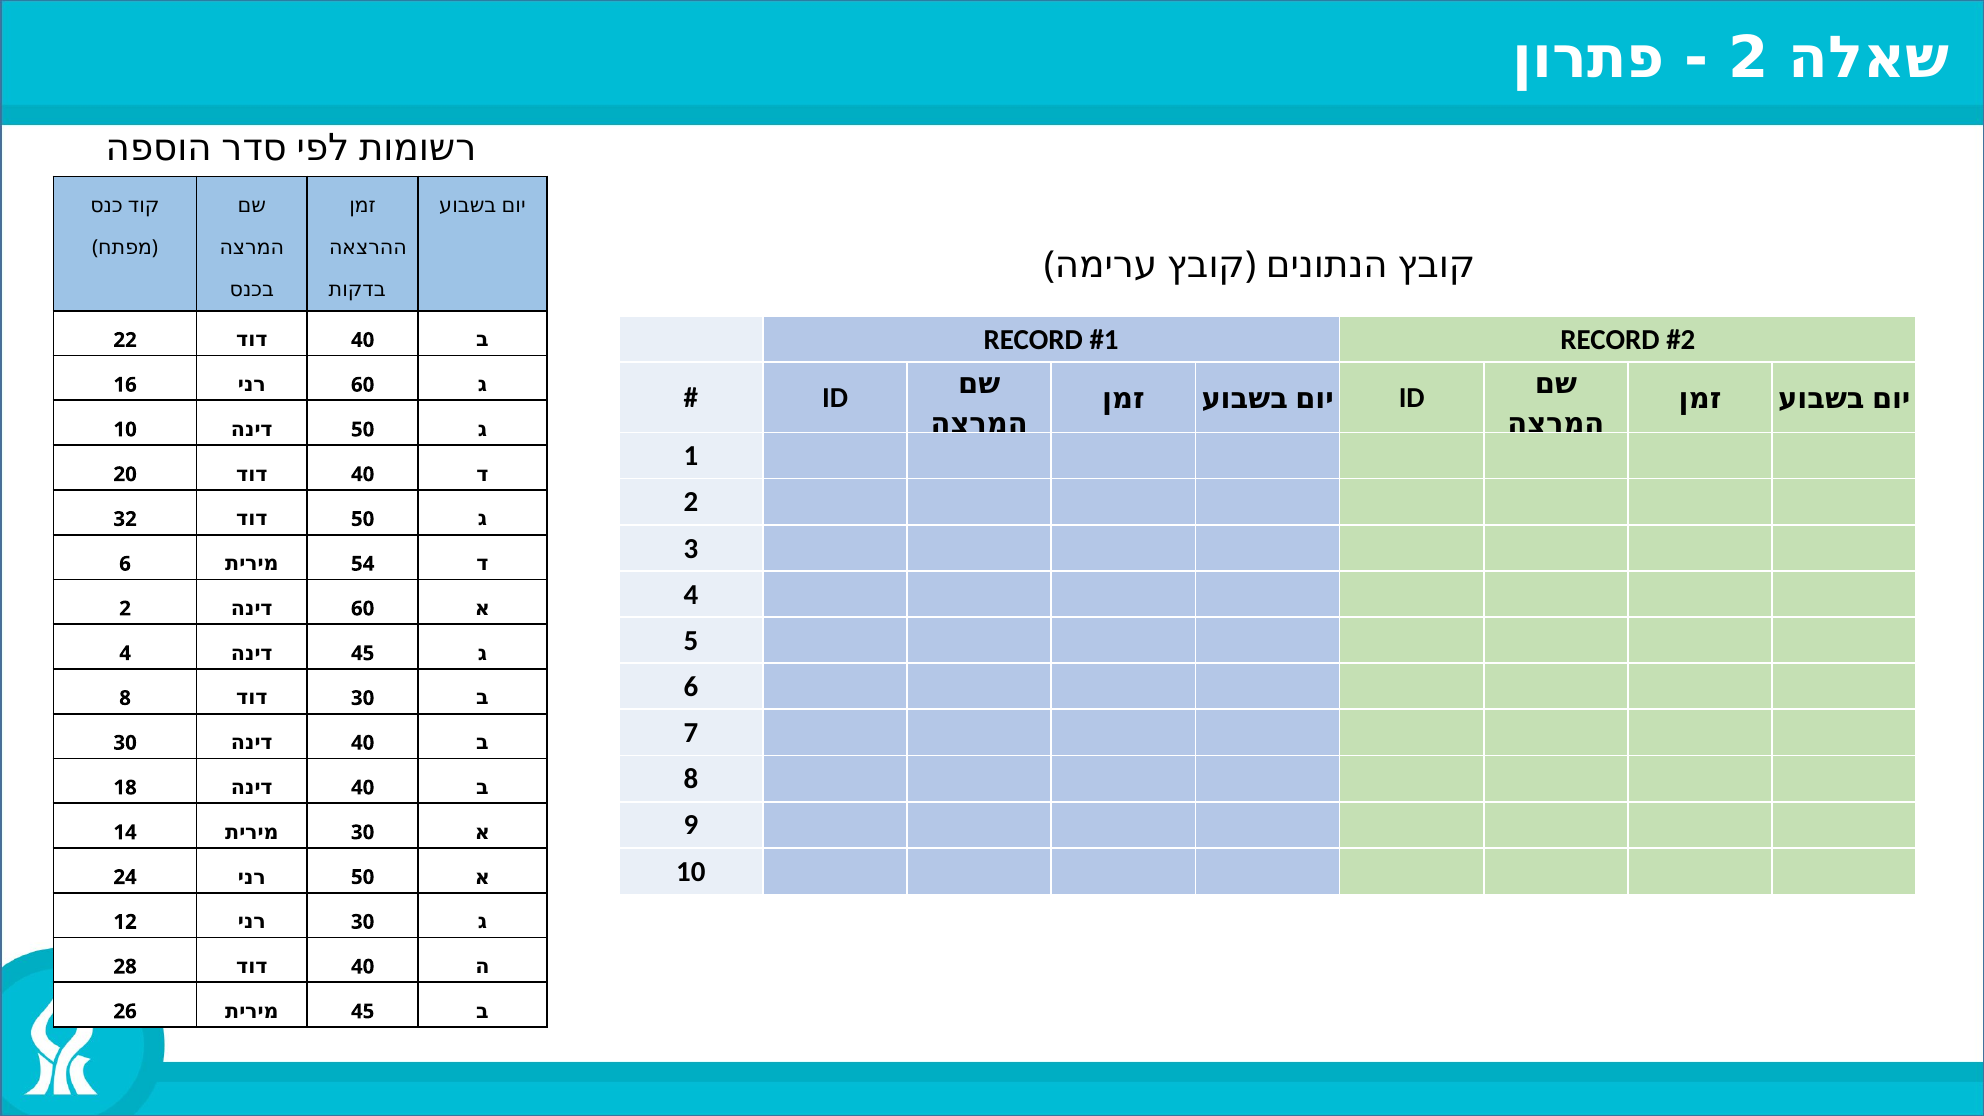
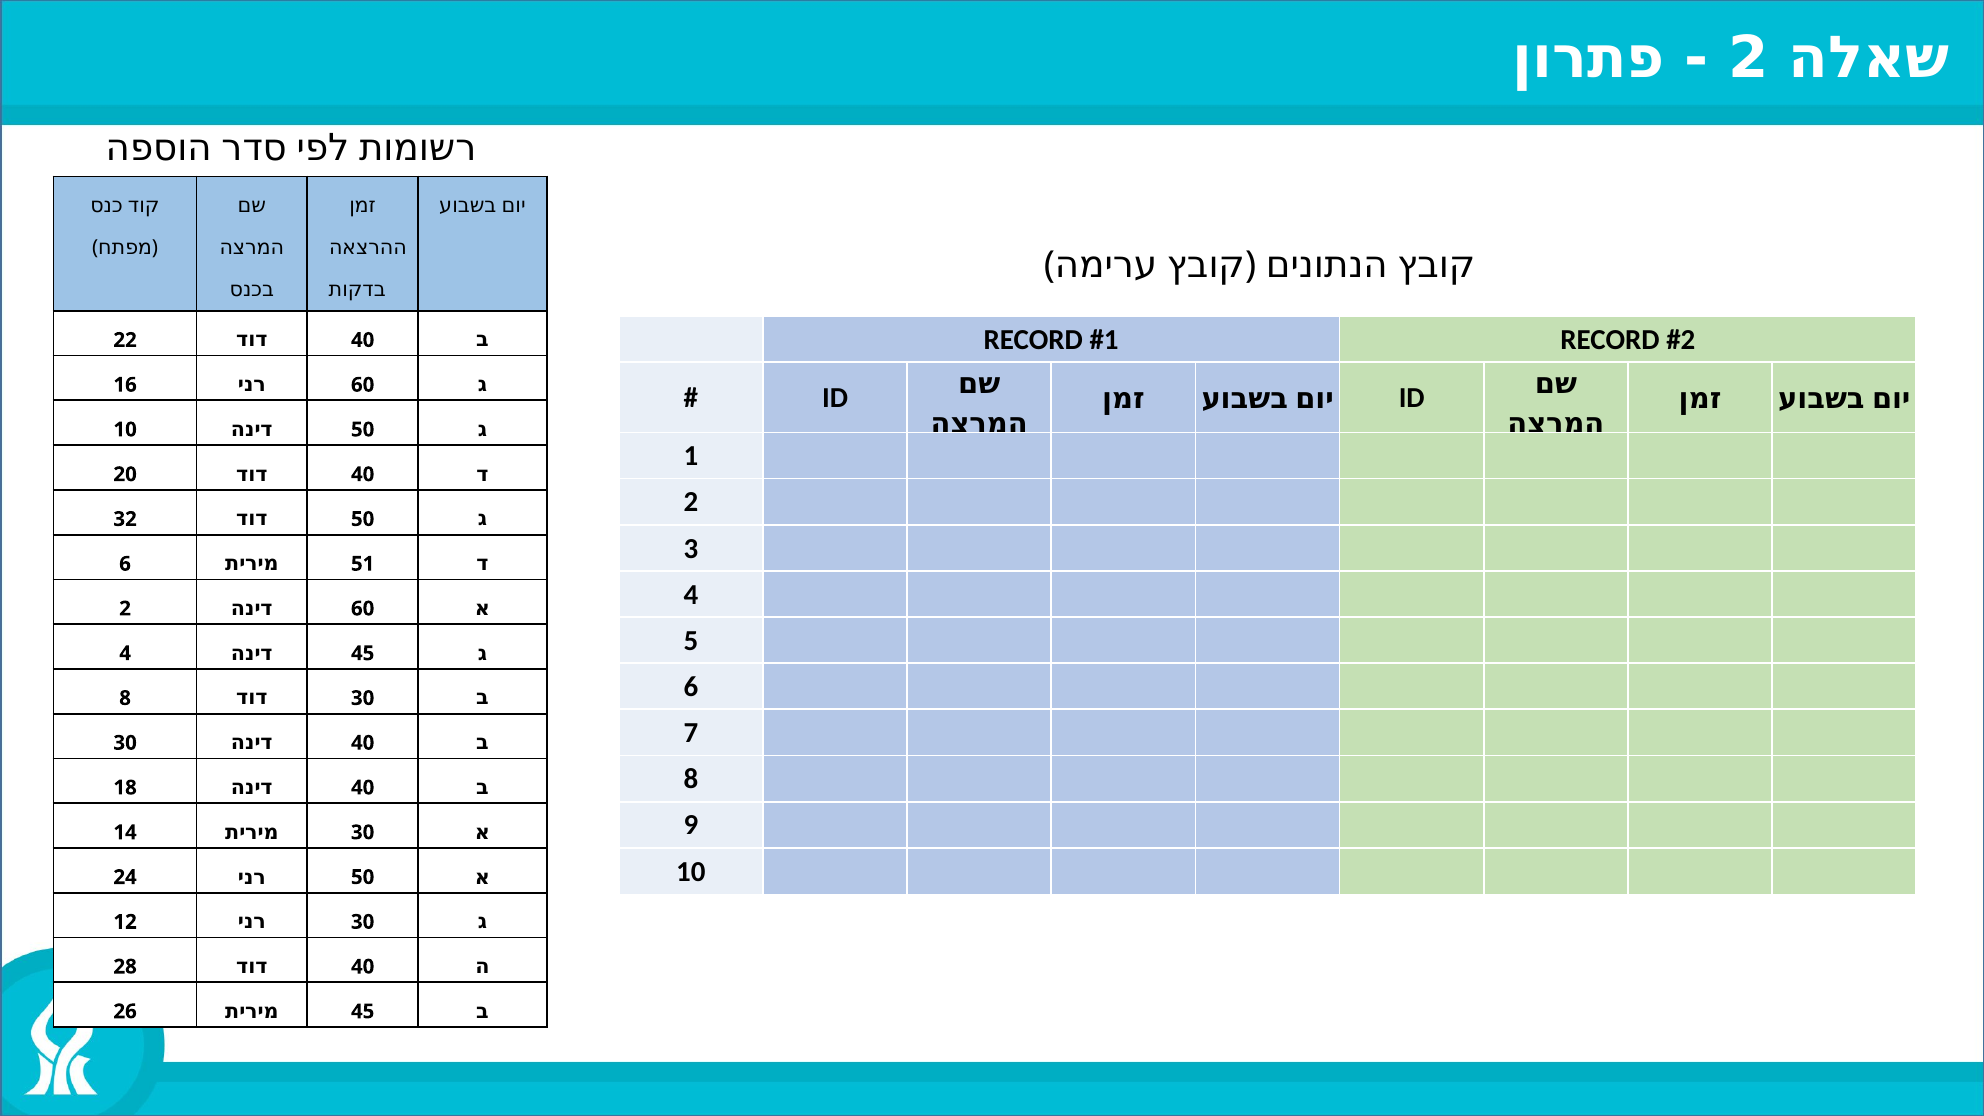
54: 54 -> 51
